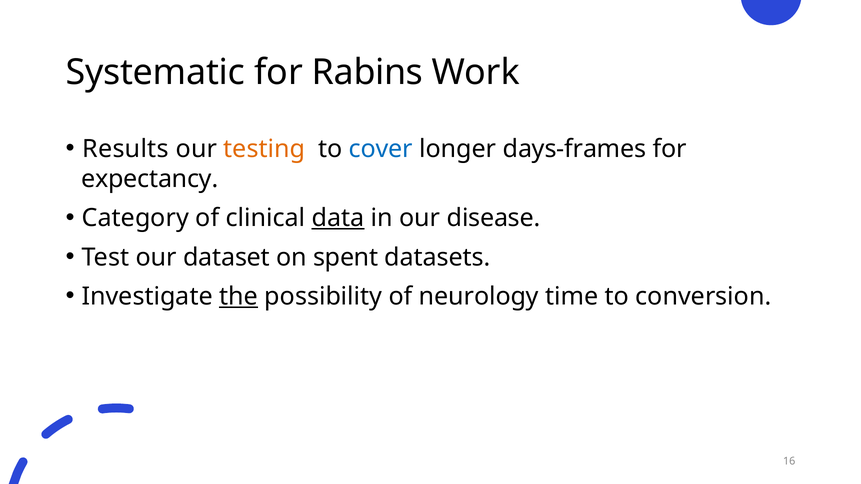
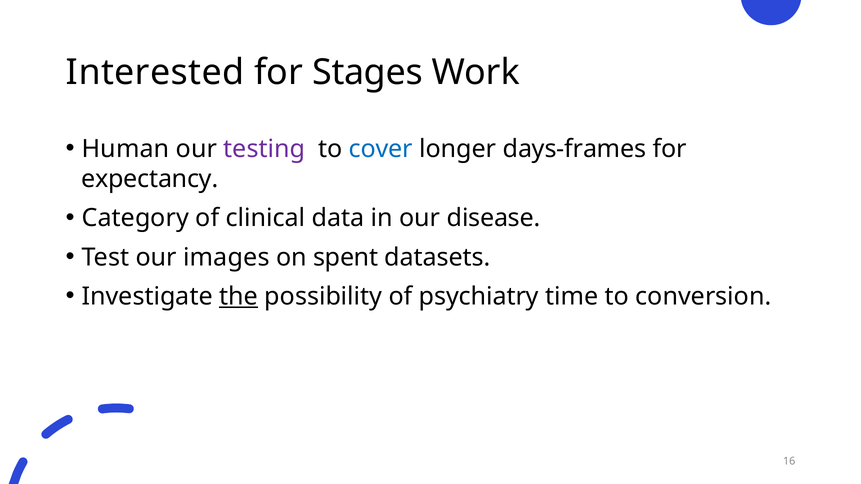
Systematic: Systematic -> Interested
Rabins: Rabins -> Stages
Results: Results -> Human
testing colour: orange -> purple
data underline: present -> none
dataset: dataset -> images
neurology: neurology -> psychiatry
